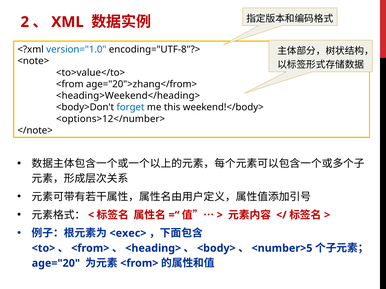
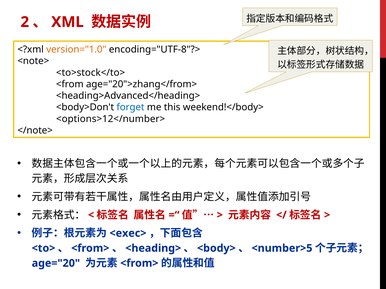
version="1.0 colour: blue -> orange
<to>value</to>: <to>value</to> -> <to>stock</to>
<heading>Weekend</heading>: <heading>Weekend</heading> -> <heading>Advanced</heading>
